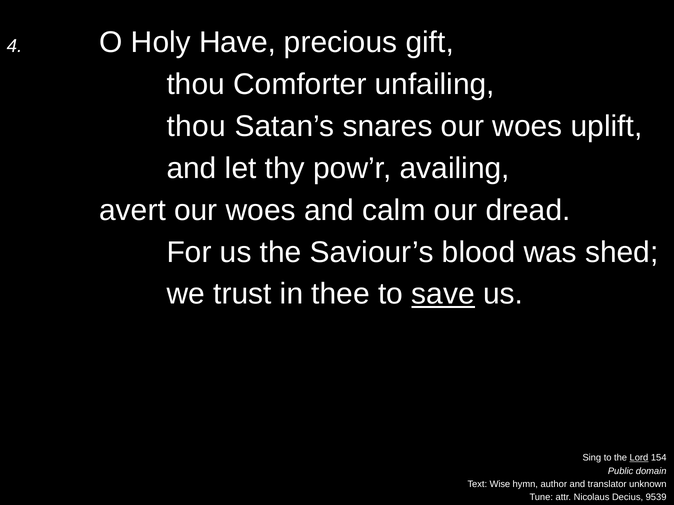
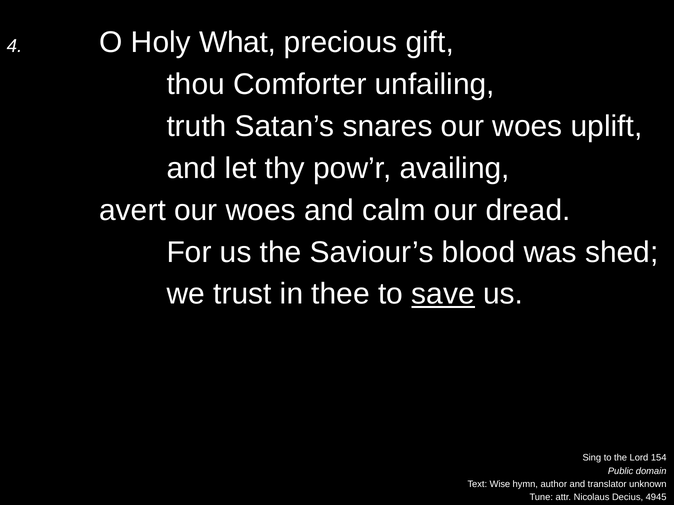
Have: Have -> What
thou at (196, 127): thou -> truth
Lord underline: present -> none
9539: 9539 -> 4945
